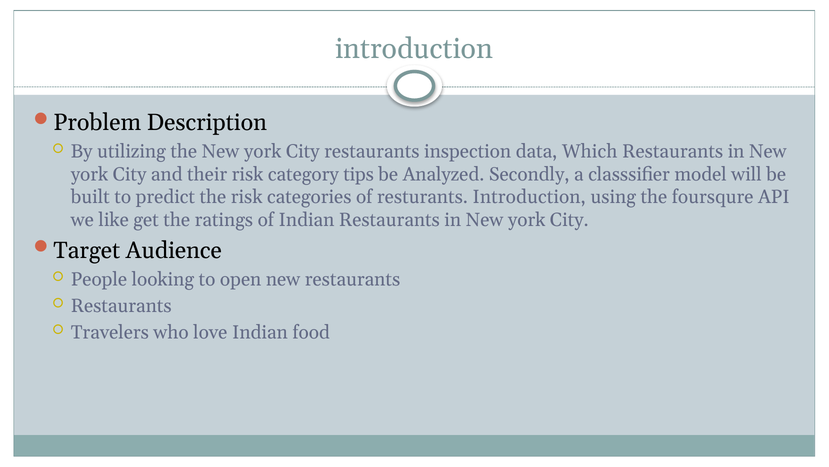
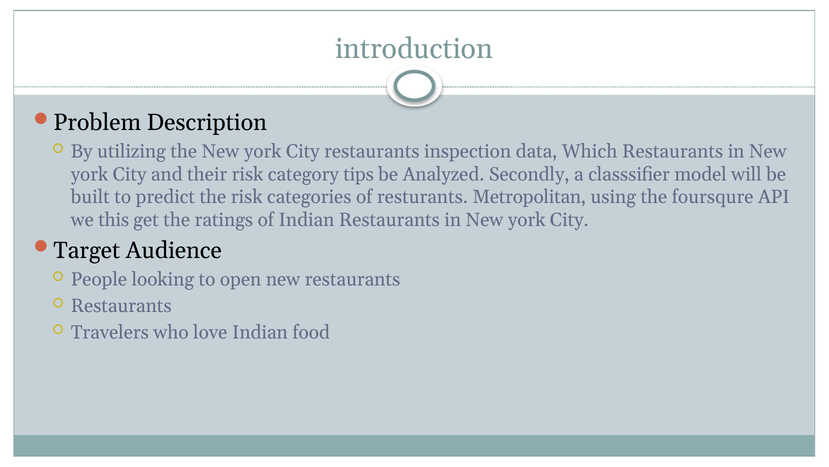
resturants Introduction: Introduction -> Metropolitan
like: like -> this
